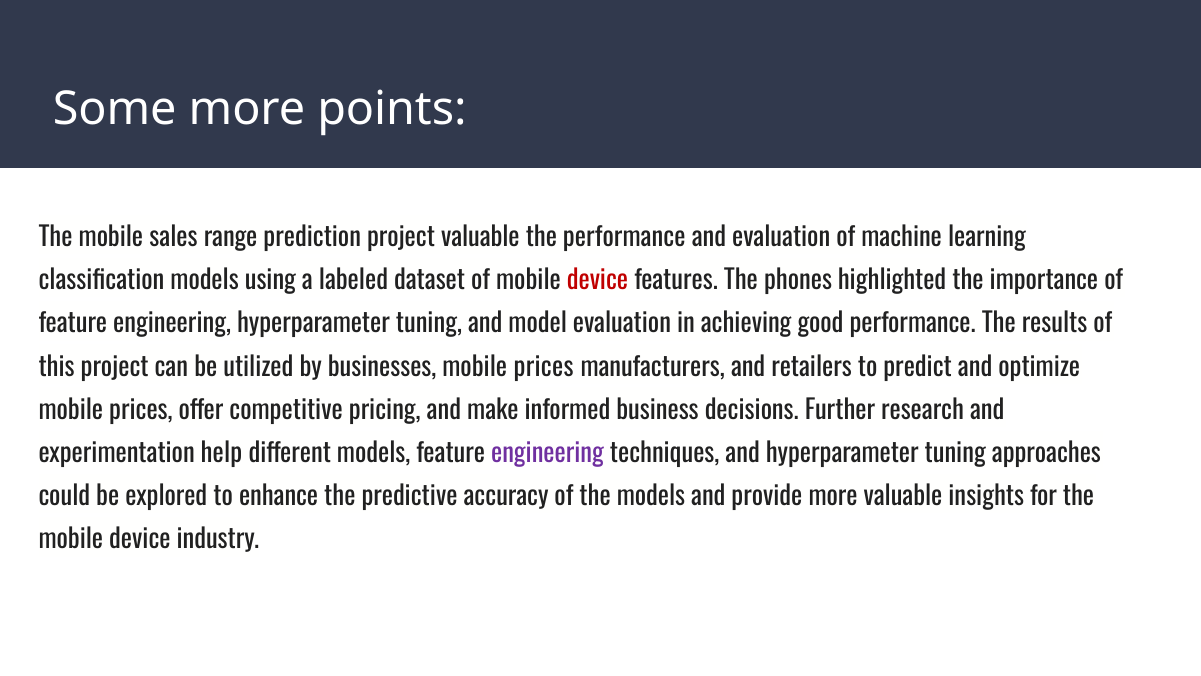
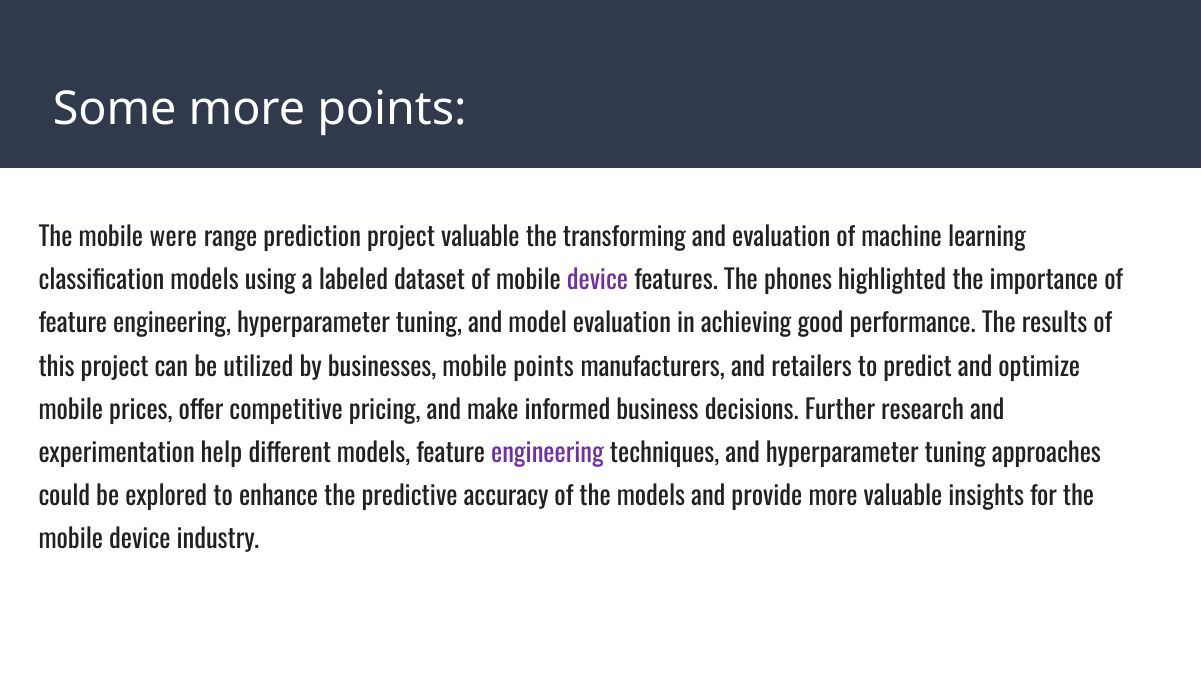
sales: sales -> were
the performance: performance -> transforming
device at (598, 281) colour: red -> purple
businesses mobile prices: prices -> points
